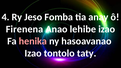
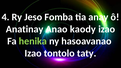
Firenena: Firenena -> Anatinay
lehibe: lehibe -> kaody
henika colour: pink -> light green
